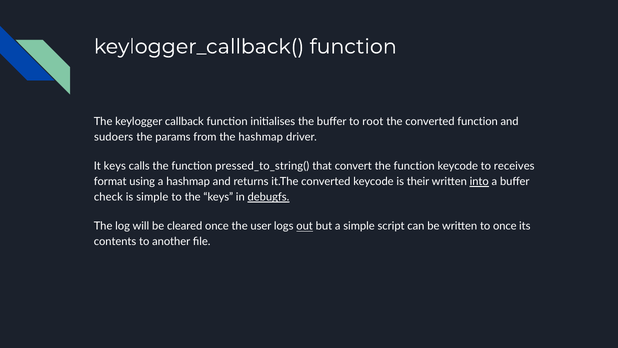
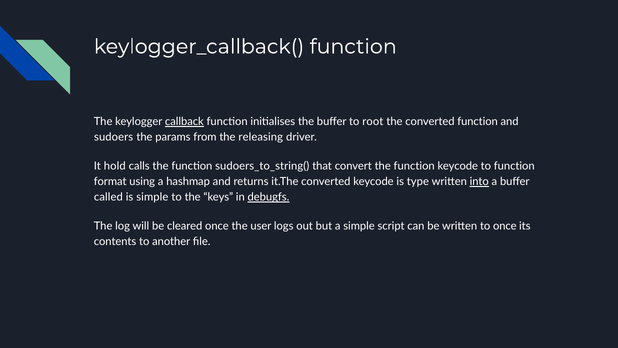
callback underline: none -> present
the hashmap: hashmap -> releasing
It keys: keys -> hold
pressed_to_string(: pressed_to_string( -> sudoers_to_string(
to receives: receives -> function
their: their -> type
check: check -> called
out underline: present -> none
